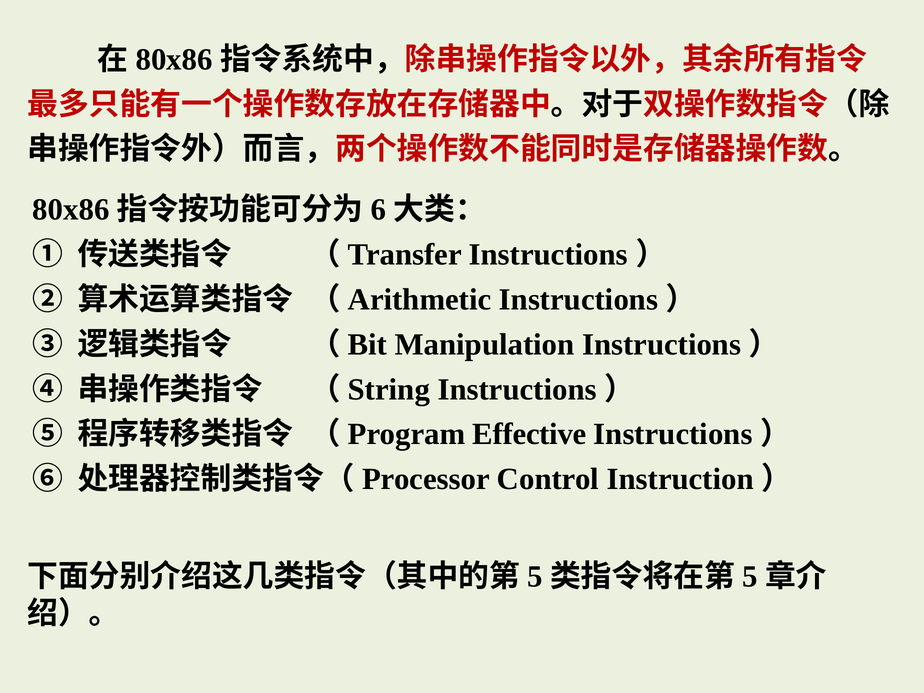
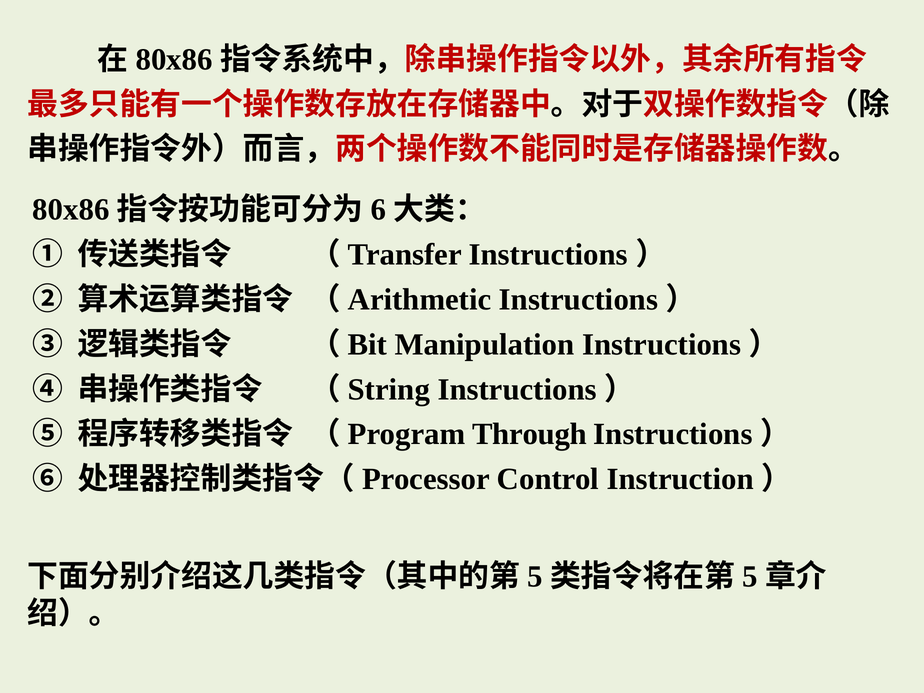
Effective: Effective -> Through
